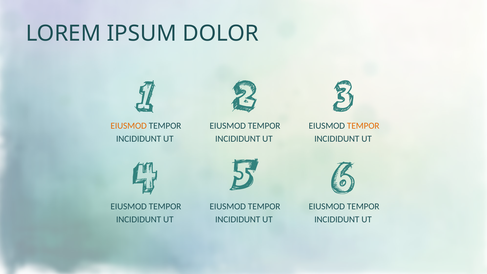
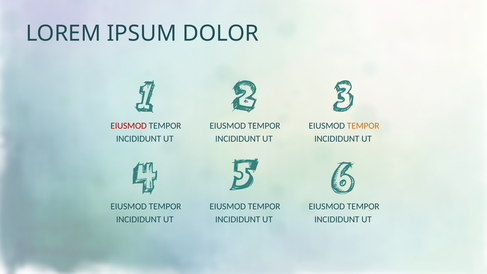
EIUSMOD at (129, 126) colour: orange -> red
